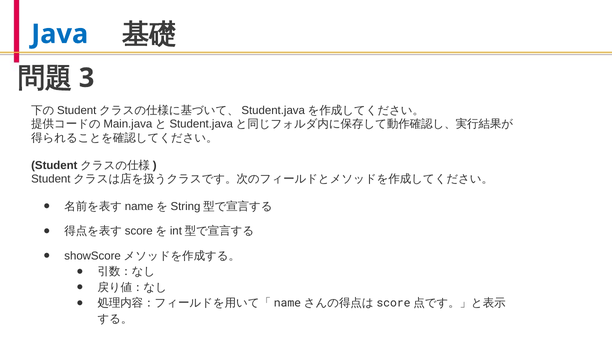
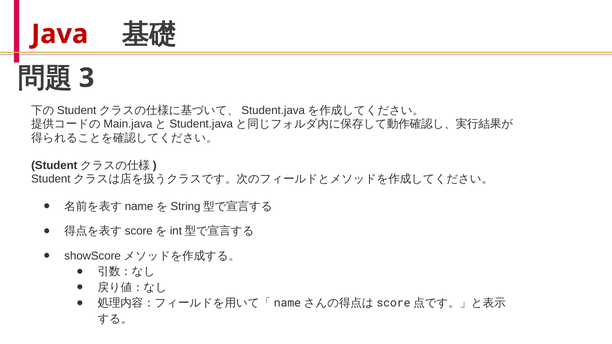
Java colour: blue -> red
